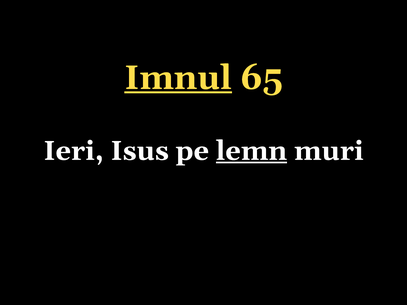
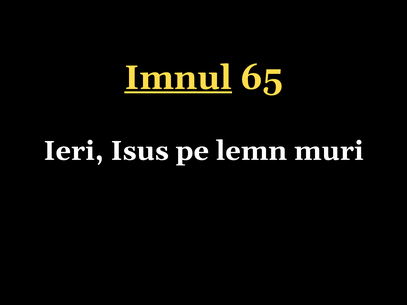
lemn underline: present -> none
